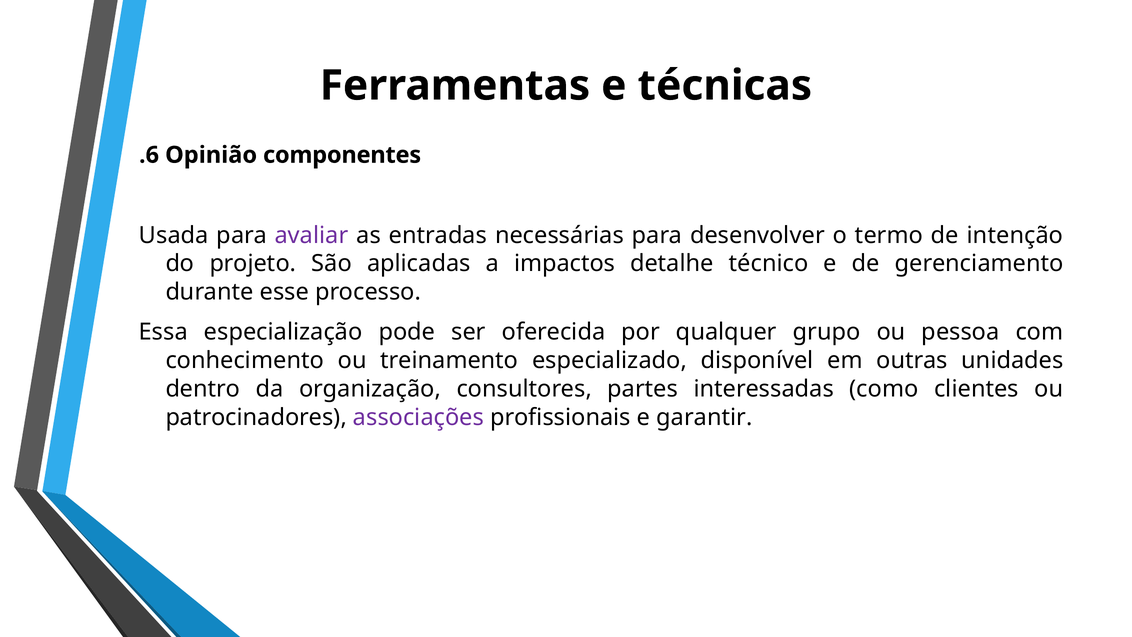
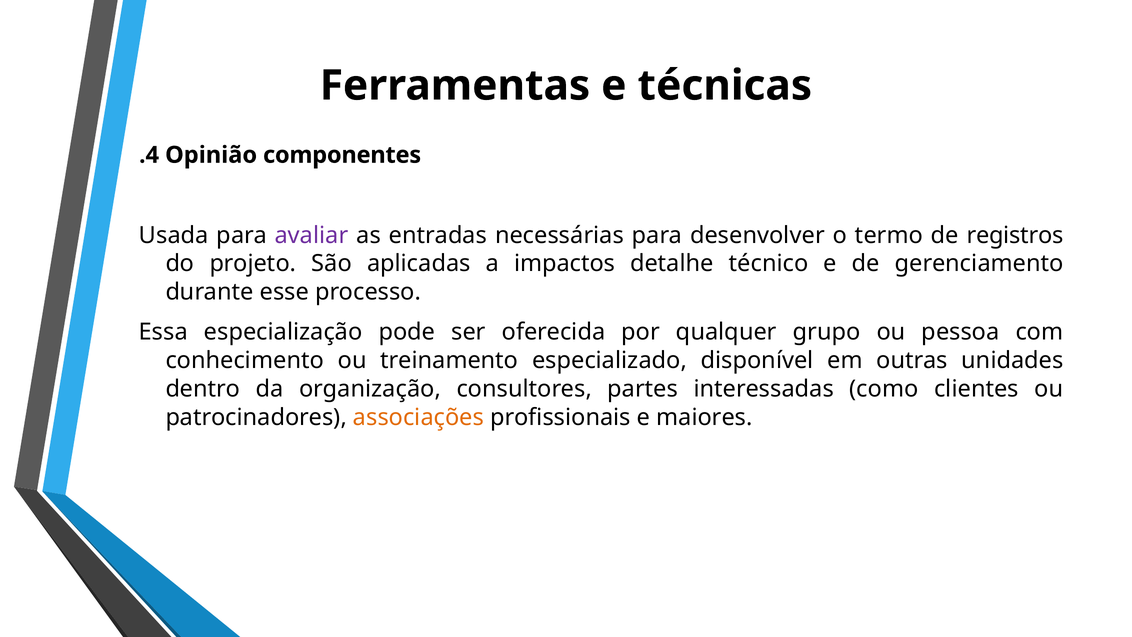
.6: .6 -> .4
intenção: intenção -> registros
associações colour: purple -> orange
garantir: garantir -> maiores
